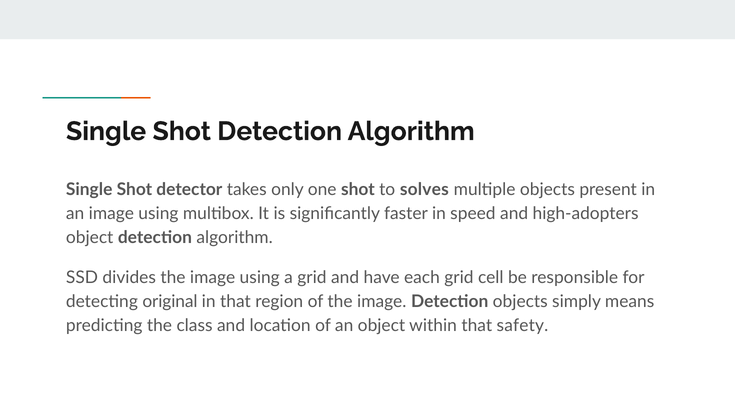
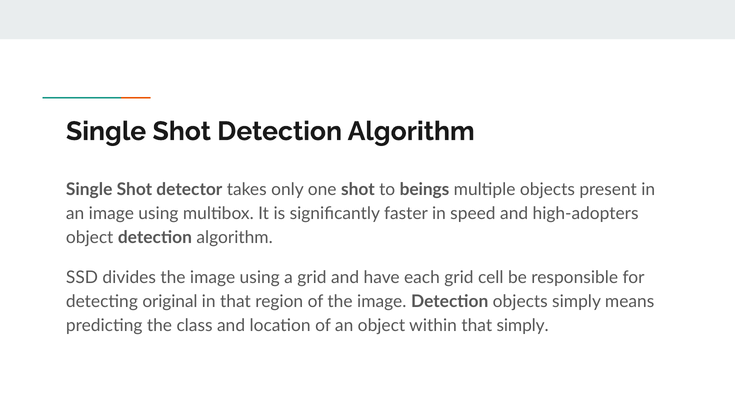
solves: solves -> beings
that safety: safety -> simply
